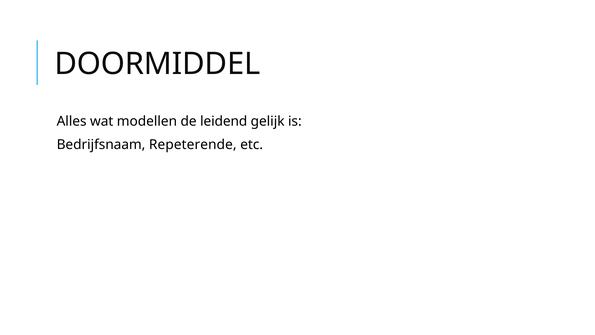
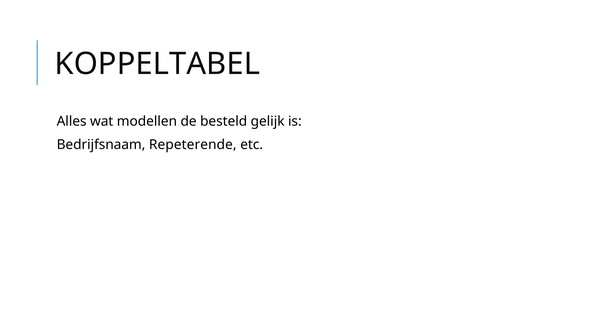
DOORMIDDEL: DOORMIDDEL -> KOPPELTABEL
leidend: leidend -> besteld
